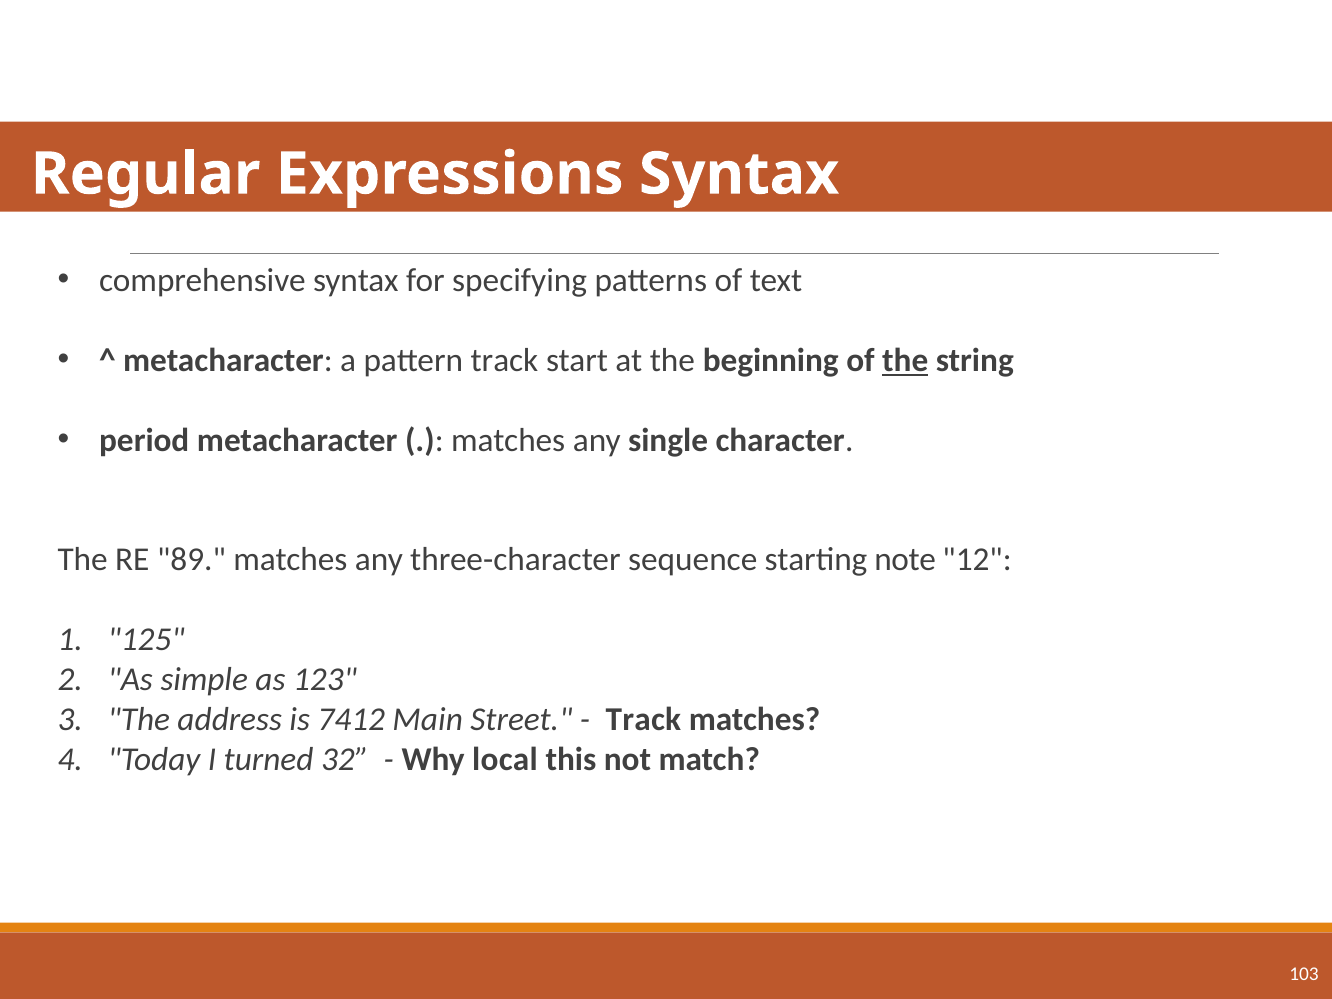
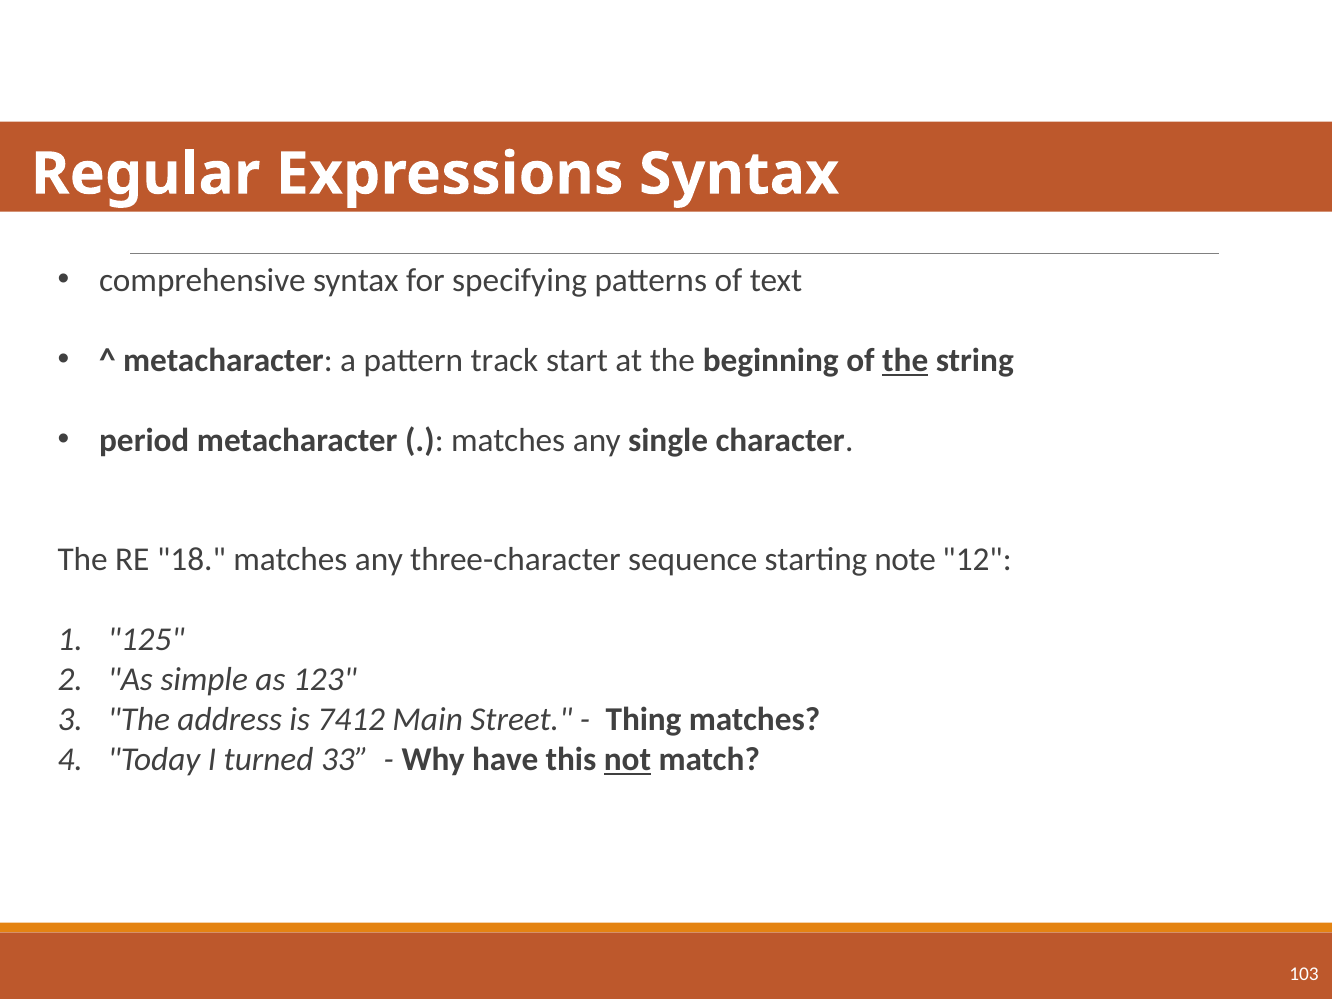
89: 89 -> 18
Track at (643, 720): Track -> Thing
32: 32 -> 33
local: local -> have
not underline: none -> present
